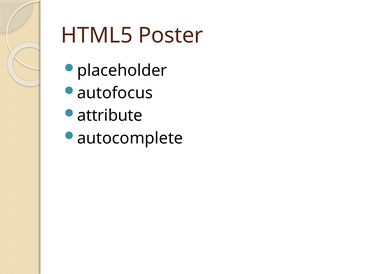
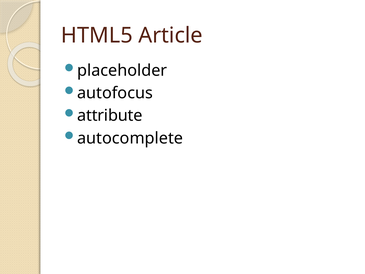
Poster: Poster -> Article
